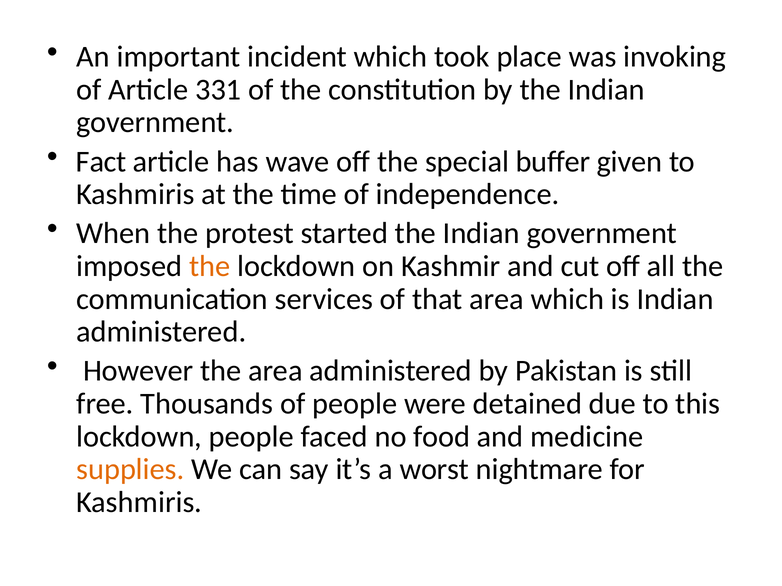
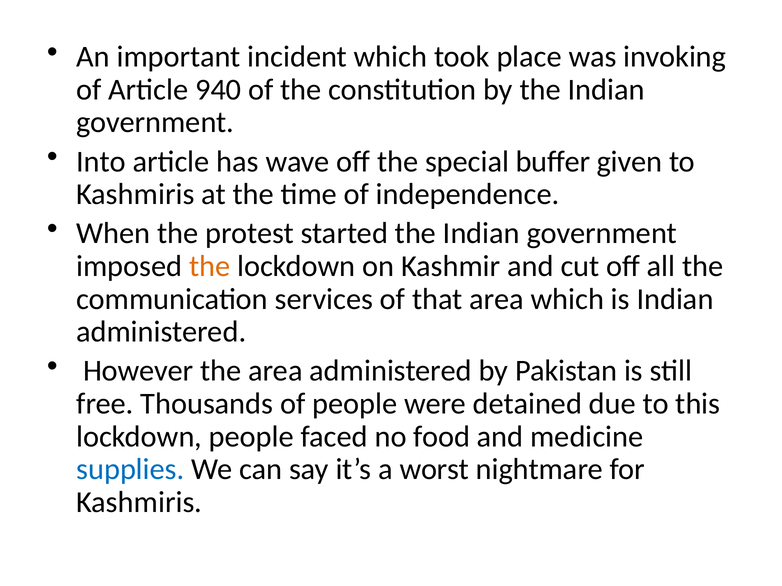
331: 331 -> 940
Fact: Fact -> Into
supplies colour: orange -> blue
